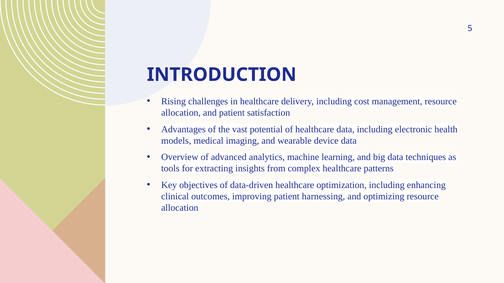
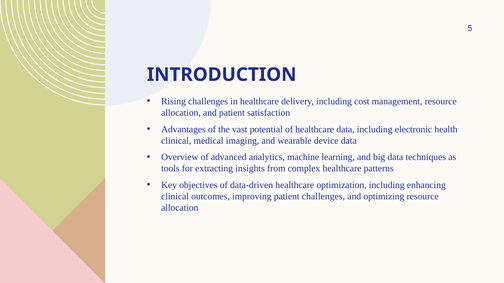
models at (176, 141): models -> clinical
patient harnessing: harnessing -> challenges
